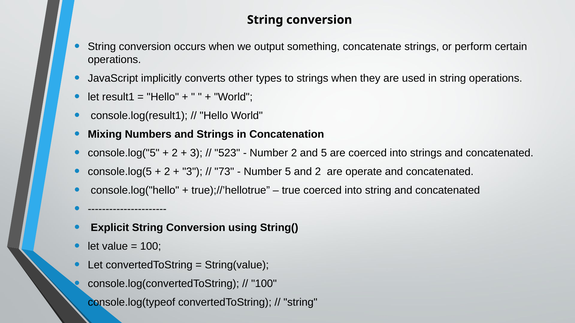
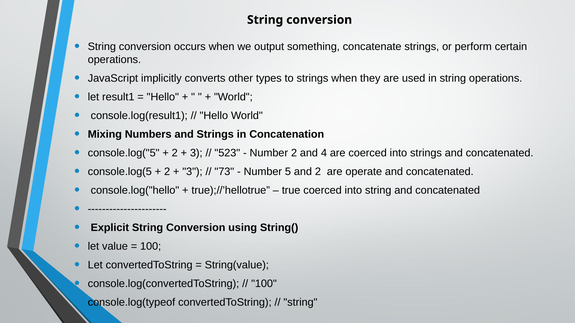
and 5: 5 -> 4
